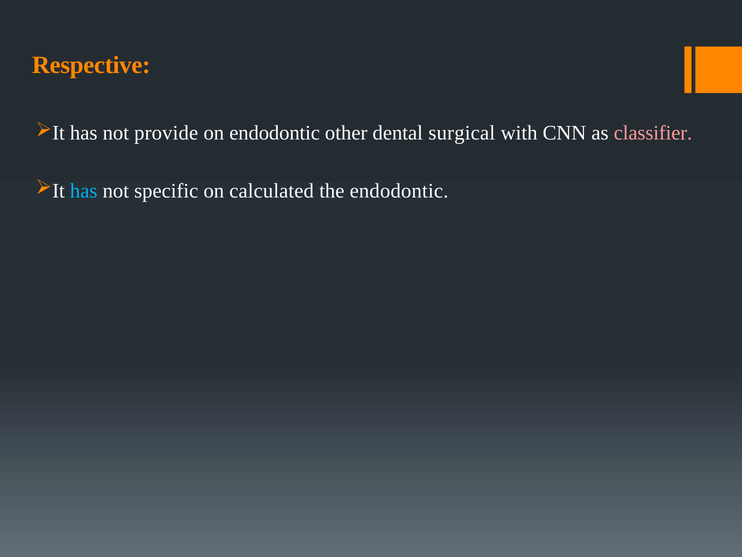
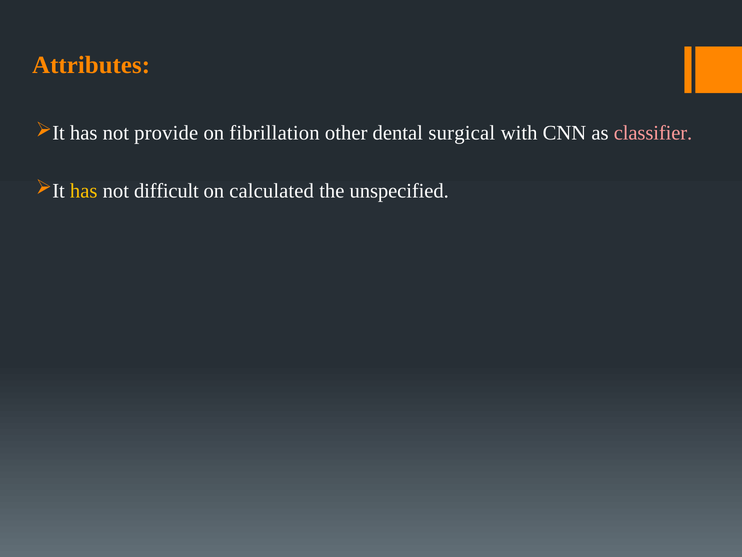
Respective: Respective -> Attributes
on endodontic: endodontic -> fibrillation
has at (84, 191) colour: light blue -> yellow
specific: specific -> difficult
the endodontic: endodontic -> unspecified
